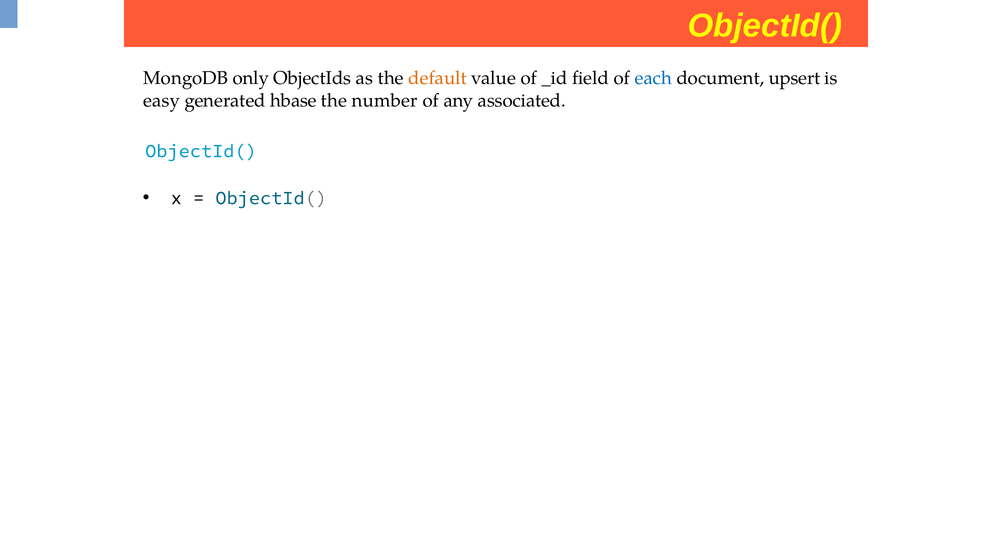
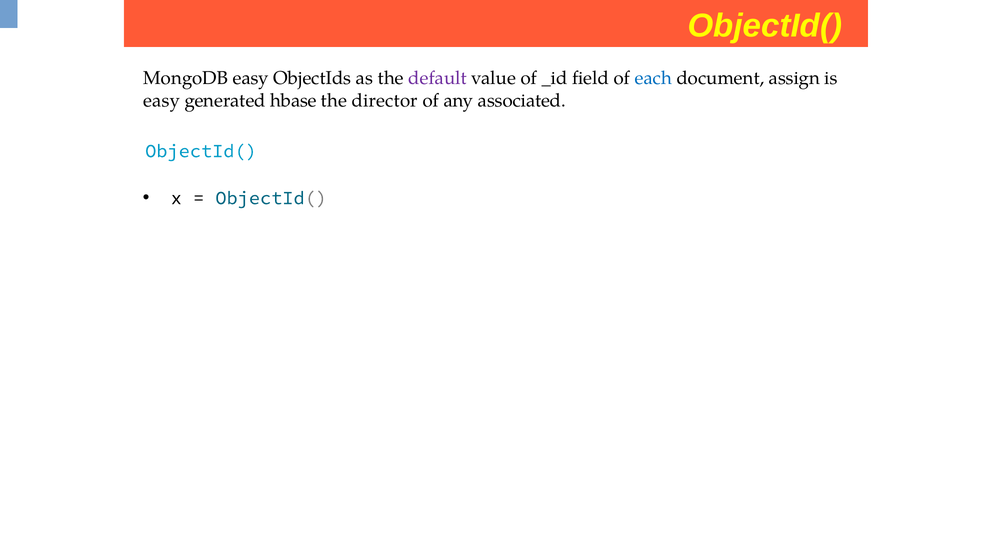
MongoDB only: only -> easy
default colour: orange -> purple
upsert: upsert -> assign
number: number -> director
